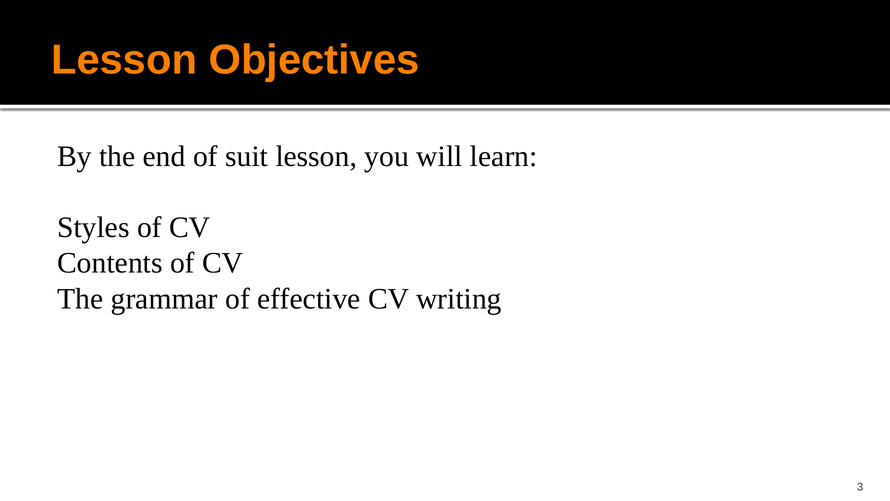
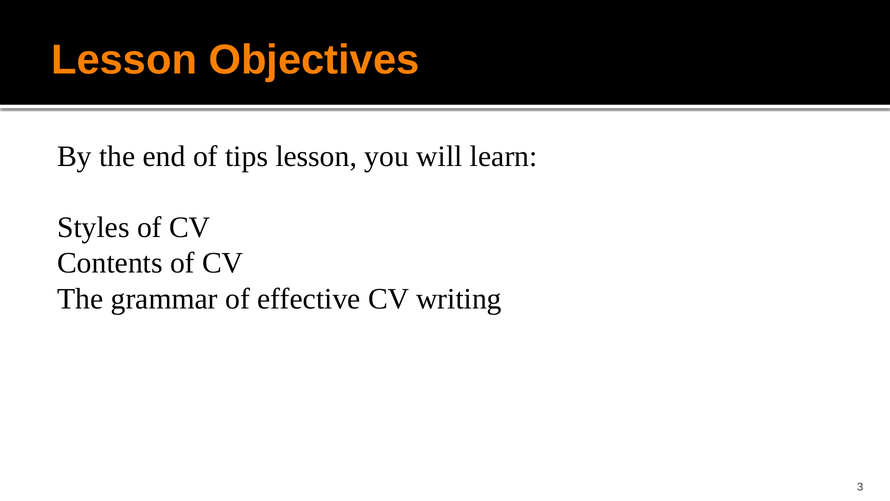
suit: suit -> tips
